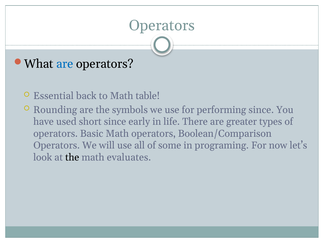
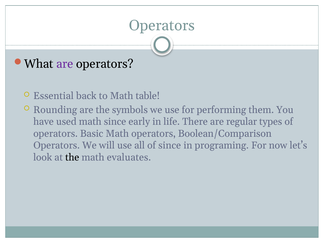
are at (65, 64) colour: blue -> purple
performing since: since -> them
used short: short -> math
greater: greater -> regular
of some: some -> since
